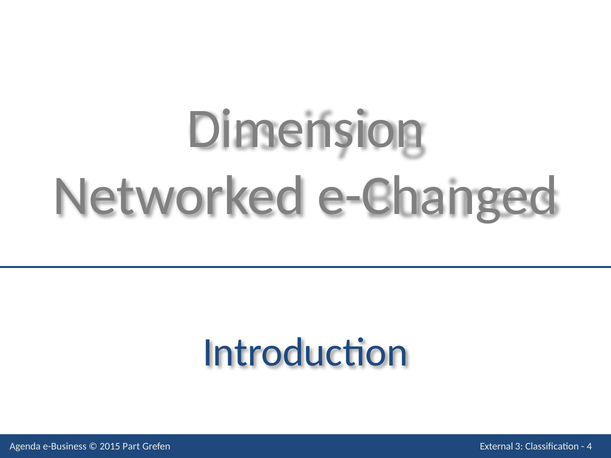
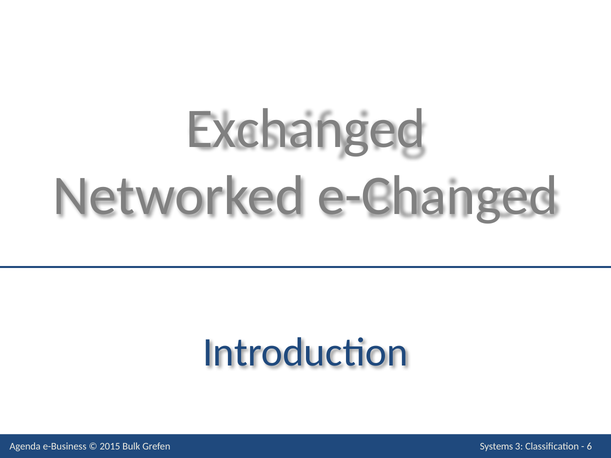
Dimension: Dimension -> Exchanged
Part: Part -> Bulk
External: External -> Systems
4: 4 -> 6
